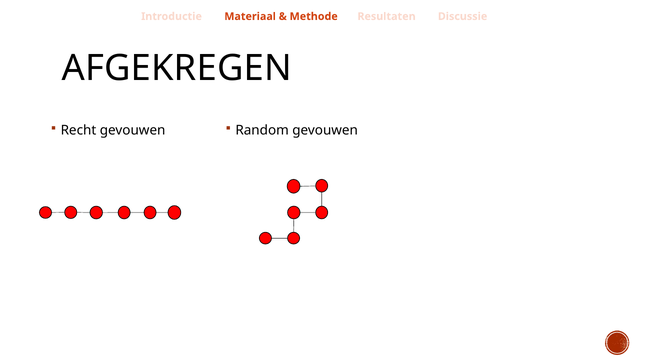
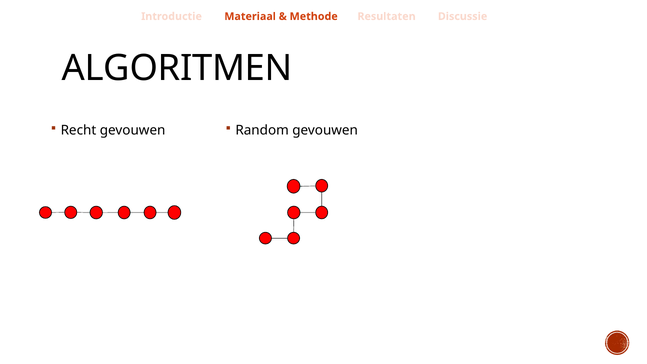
AFGEKREGEN: AFGEKREGEN -> ALGORITMEN
